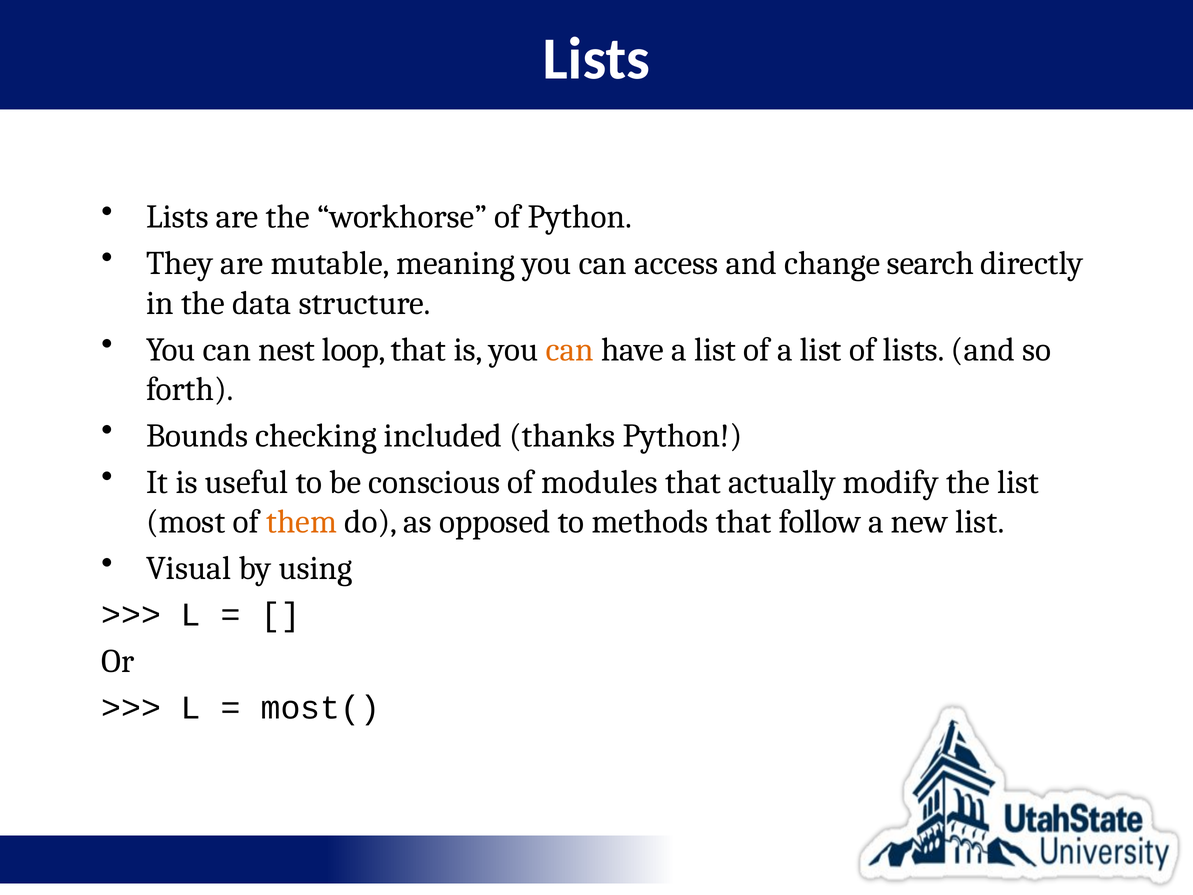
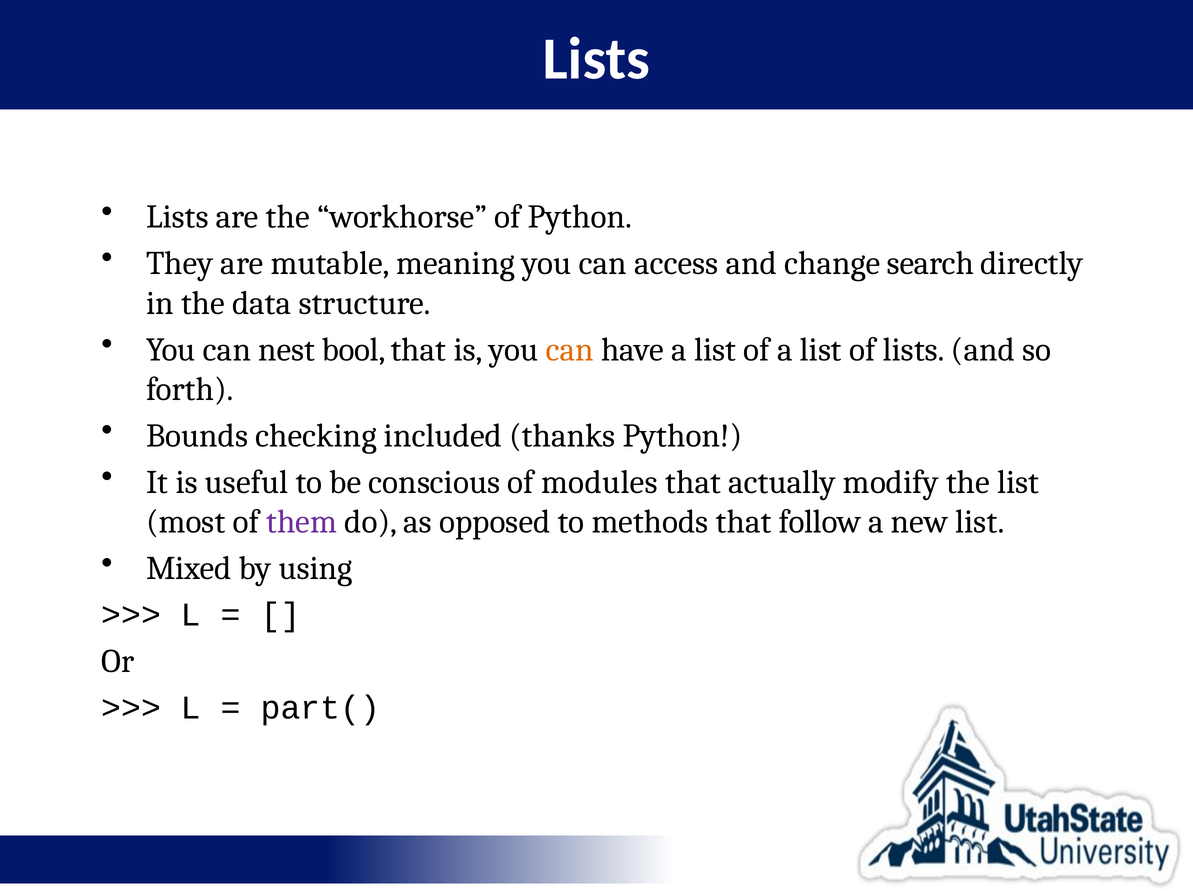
loop: loop -> bool
them colour: orange -> purple
Visual: Visual -> Mixed
most(: most( -> part(
